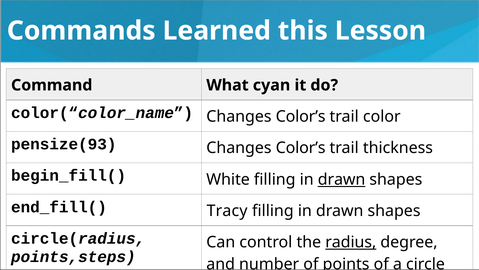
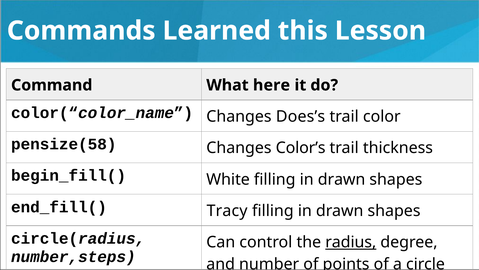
cyan: cyan -> here
Color’s at (301, 116): Color’s -> Does’s
pensize(93: pensize(93 -> pensize(58
drawn at (342, 179) underline: present -> none
points,steps: points,steps -> number,steps
